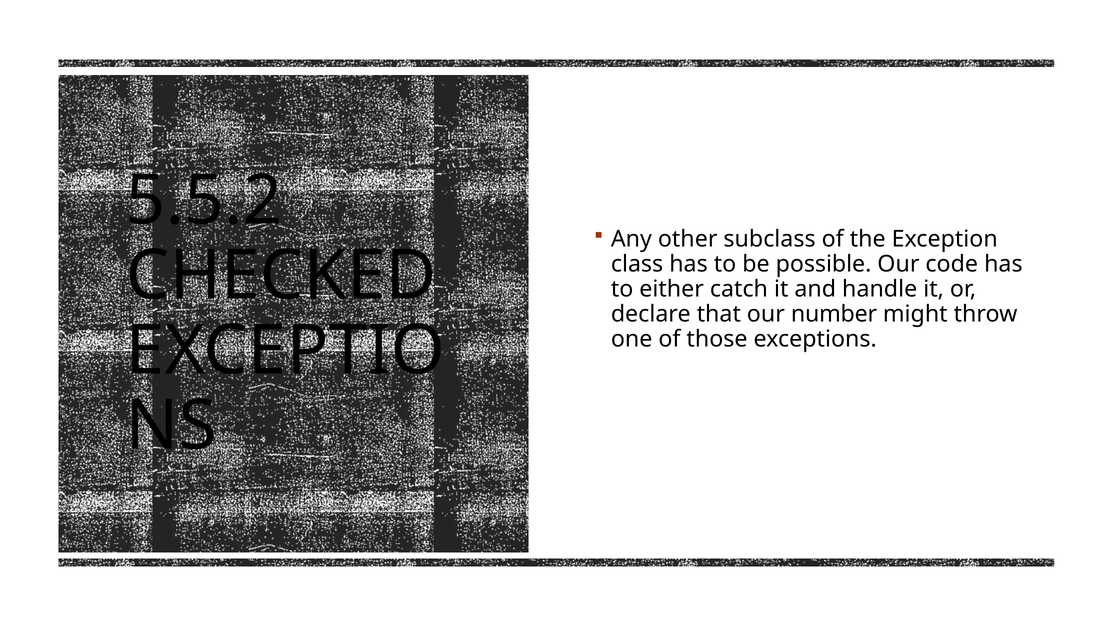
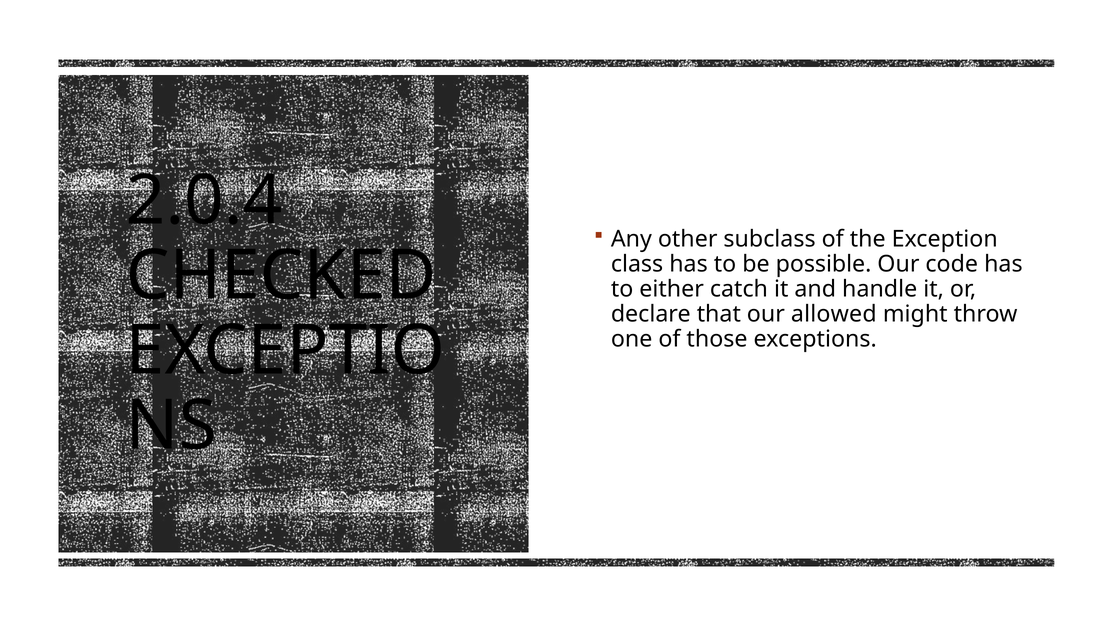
5.5.2: 5.5.2 -> 2.0.4
number: number -> allowed
